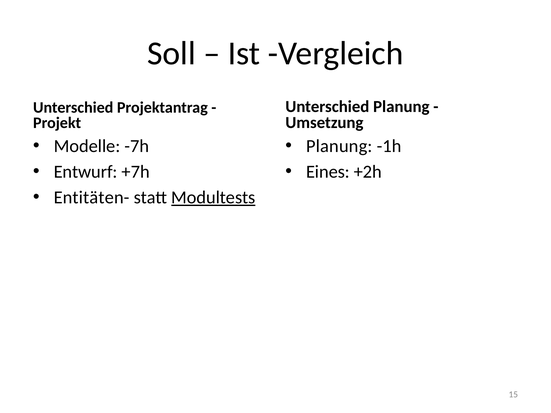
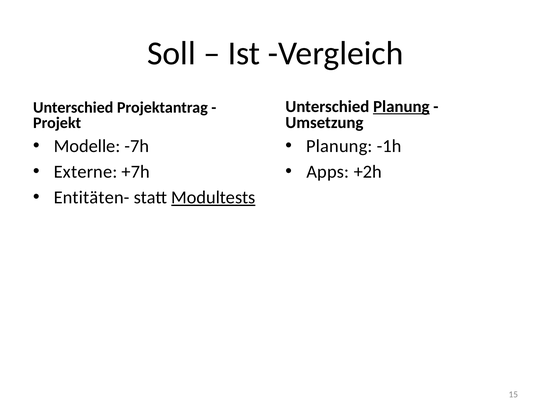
Planung at (401, 107) underline: none -> present
Entwurf: Entwurf -> Externe
Eines: Eines -> Apps
